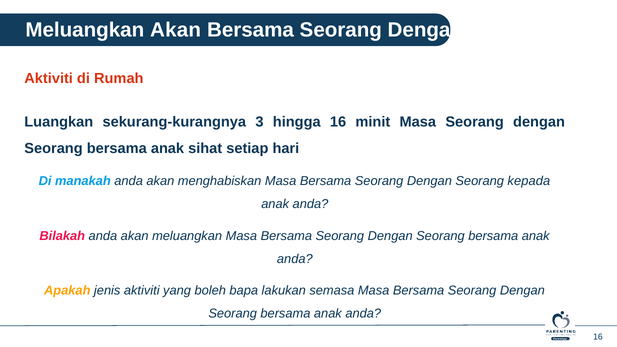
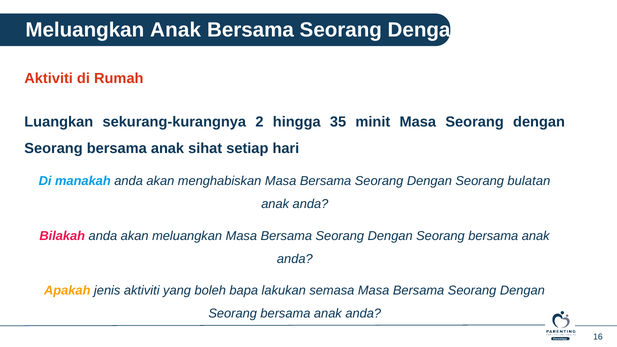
Meluangkan Akan: Akan -> Anak
3: 3 -> 2
hingga 16: 16 -> 35
kepada: kepada -> bulatan
